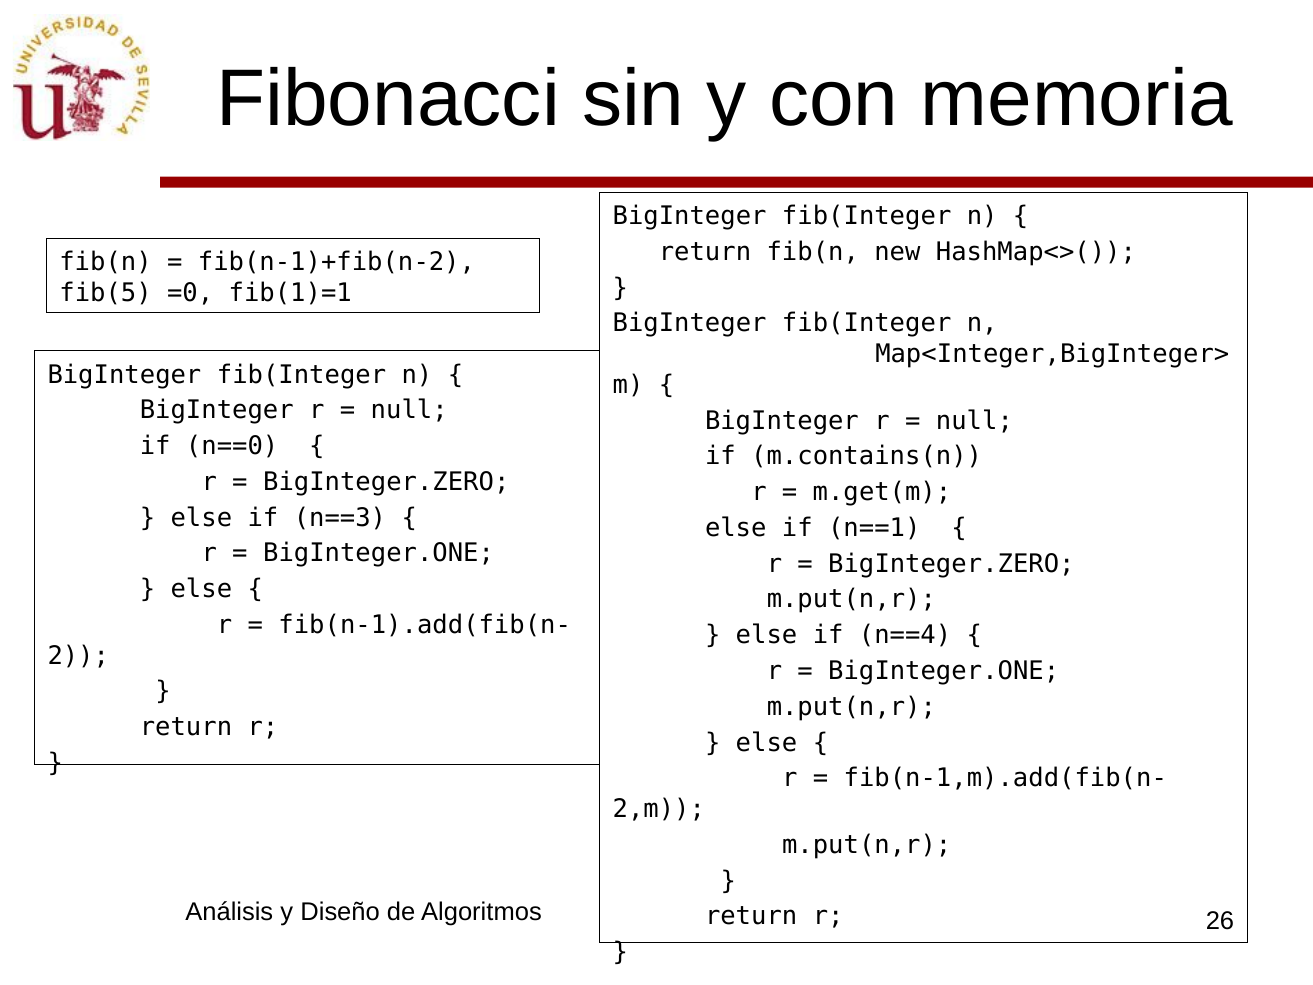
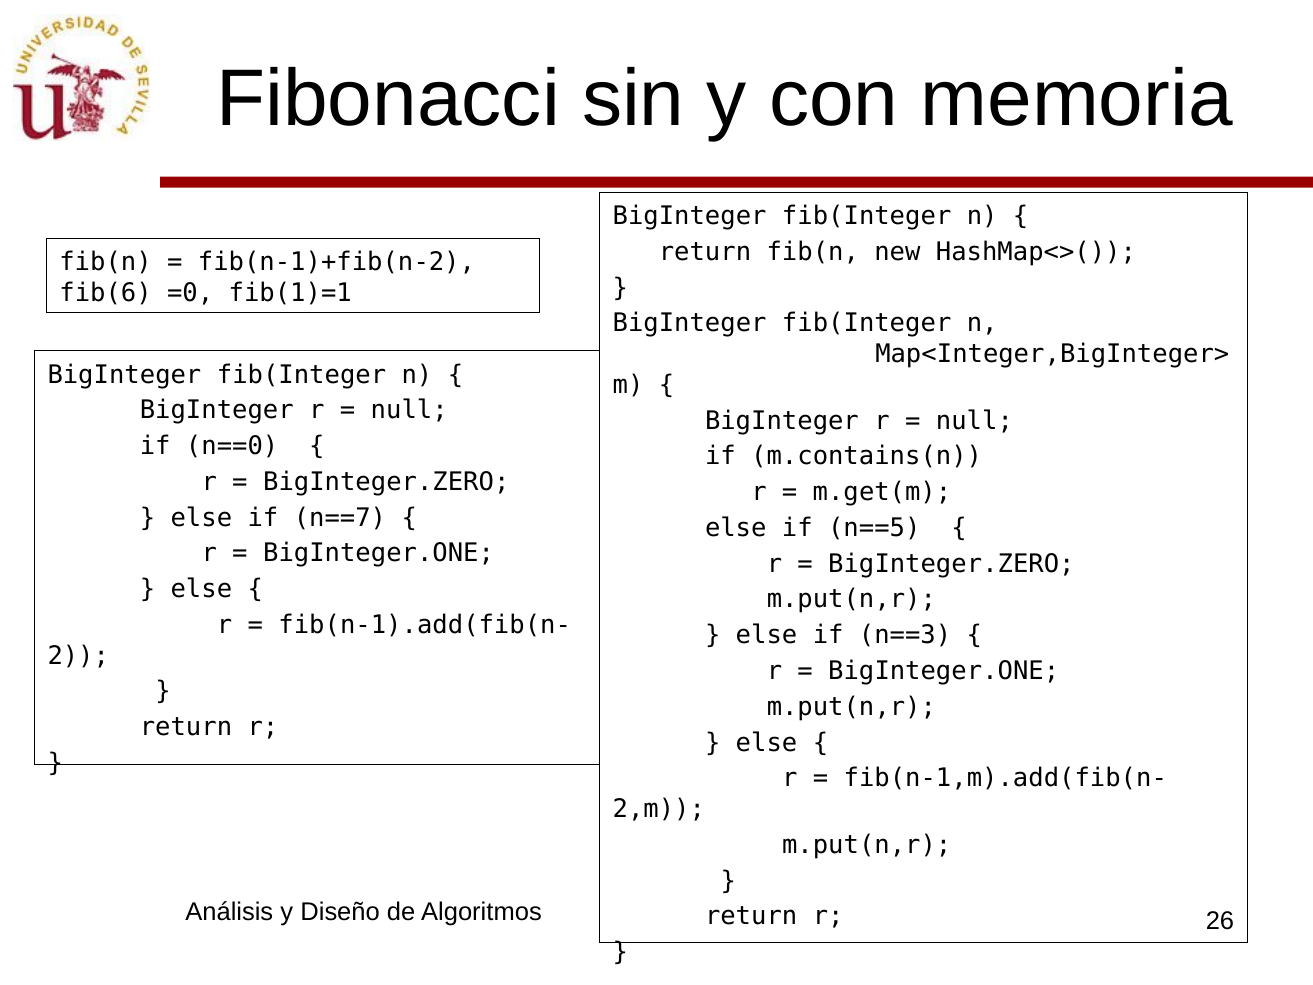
fib(5: fib(5 -> fib(6
n==3: n==3 -> n==7
n==1: n==1 -> n==5
n==4: n==4 -> n==3
